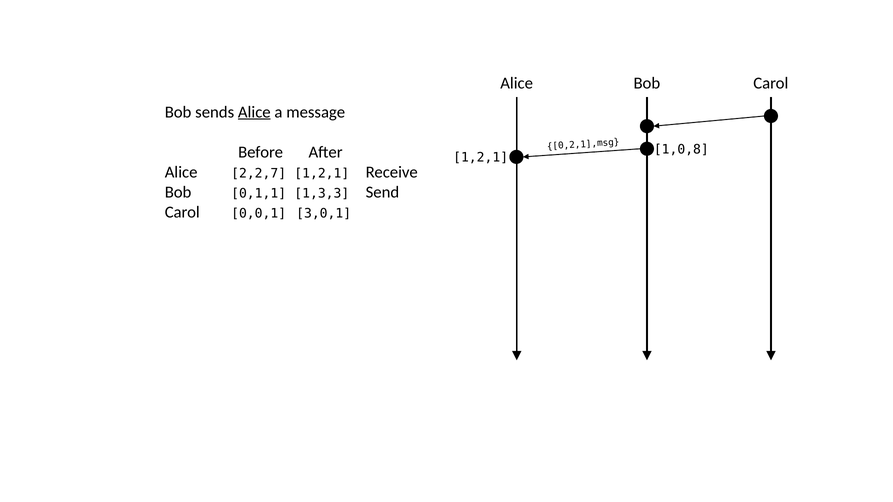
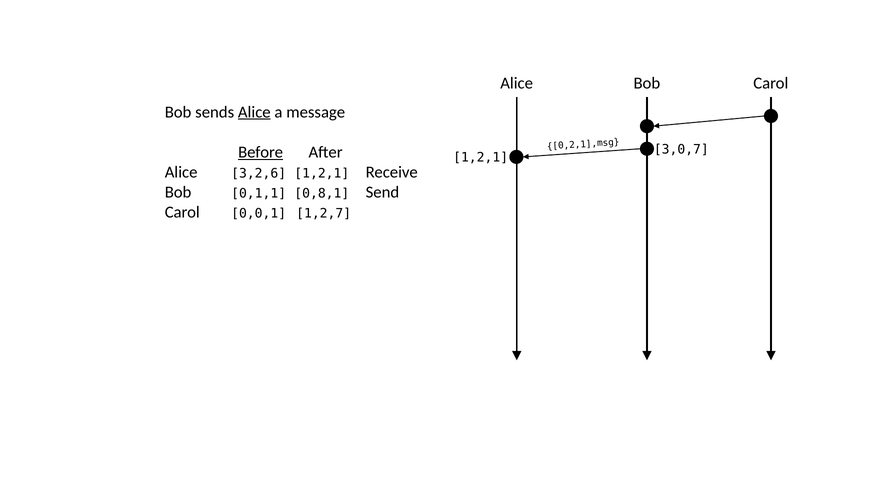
1,0,8: 1,0,8 -> 3,0,7
Before underline: none -> present
2,2,7: 2,2,7 -> 3,2,6
1,3,3: 1,3,3 -> 0,8,1
3,0,1: 3,0,1 -> 1,2,7
